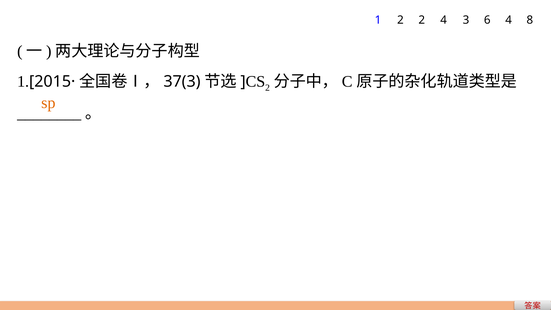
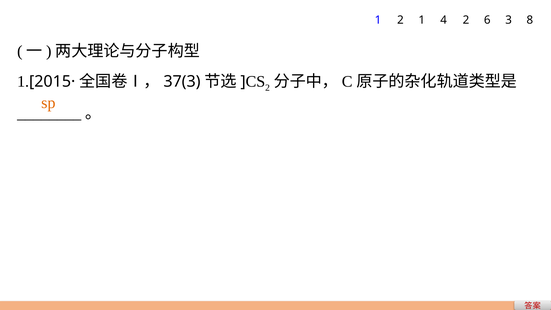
2 2: 2 -> 1
4 3: 3 -> 2
6 4: 4 -> 3
